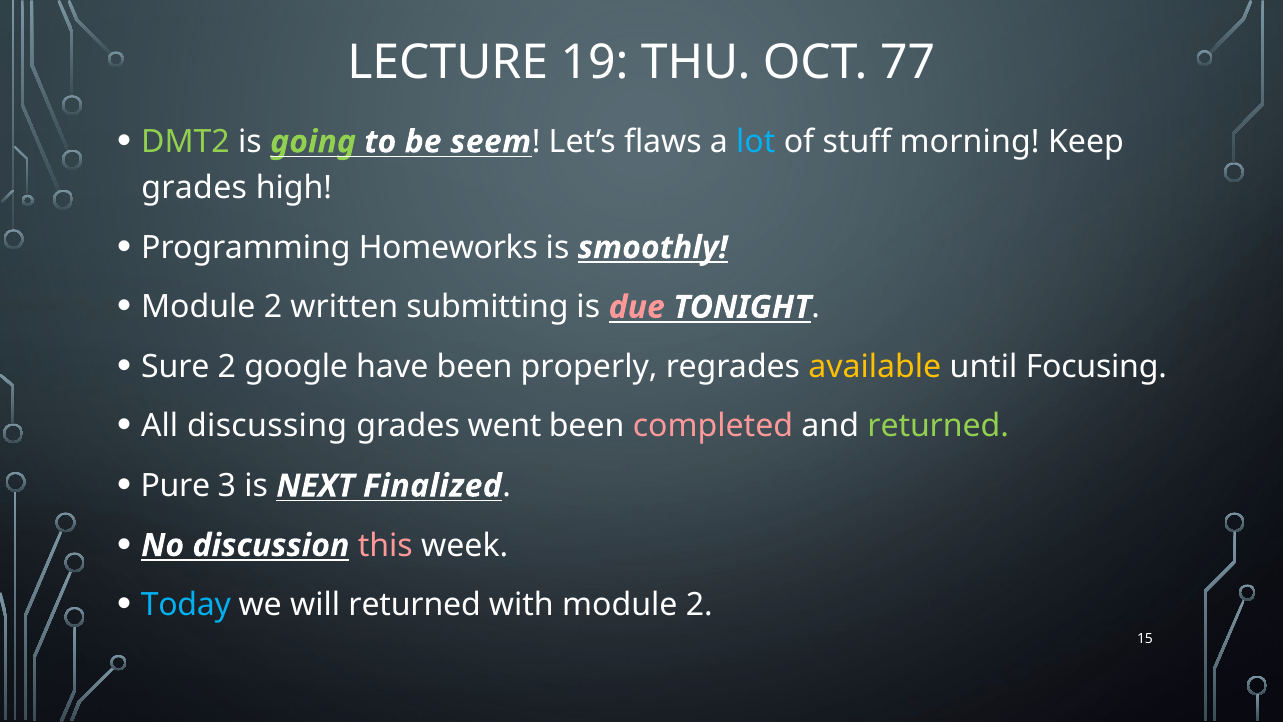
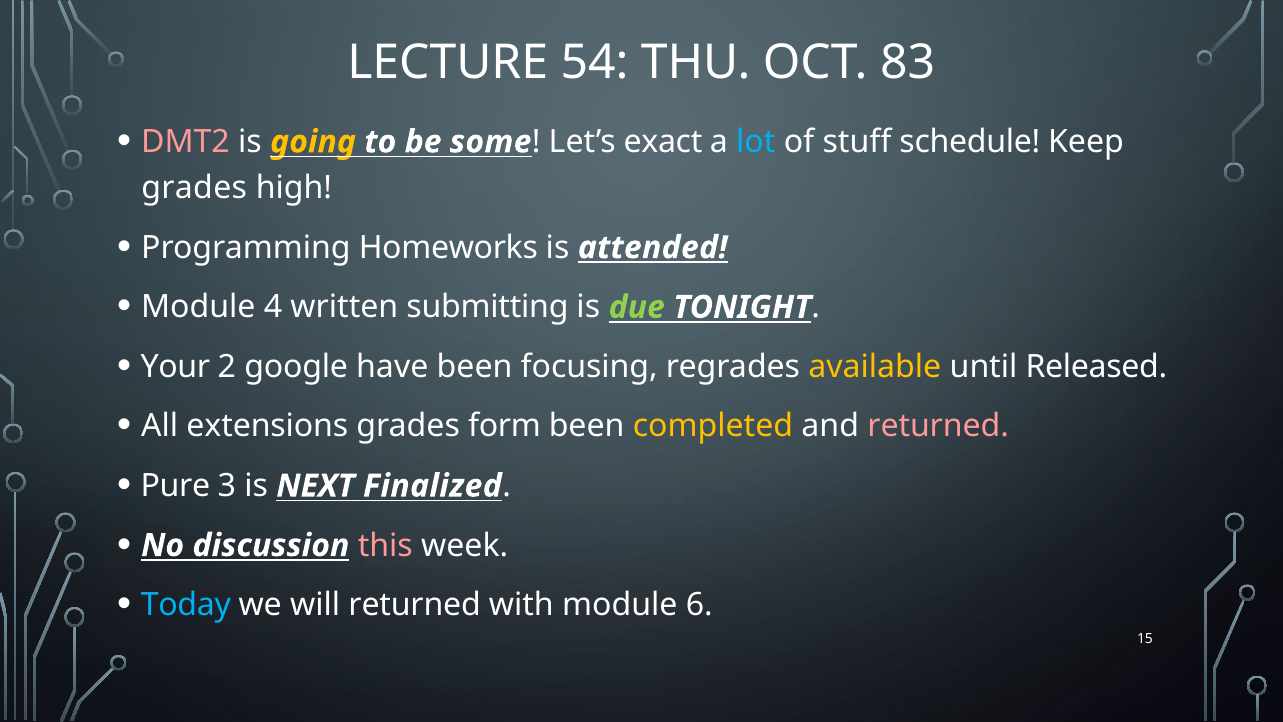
19: 19 -> 54
77: 77 -> 83
DMT2 colour: light green -> pink
going colour: light green -> yellow
seem: seem -> some
flaws: flaws -> exact
morning: morning -> schedule
smoothly: smoothly -> attended
2 at (273, 307): 2 -> 4
due colour: pink -> light green
Sure: Sure -> Your
properly: properly -> focusing
Focusing: Focusing -> Released
discussing: discussing -> extensions
went: went -> form
completed colour: pink -> yellow
returned at (938, 426) colour: light green -> pink
with module 2: 2 -> 6
